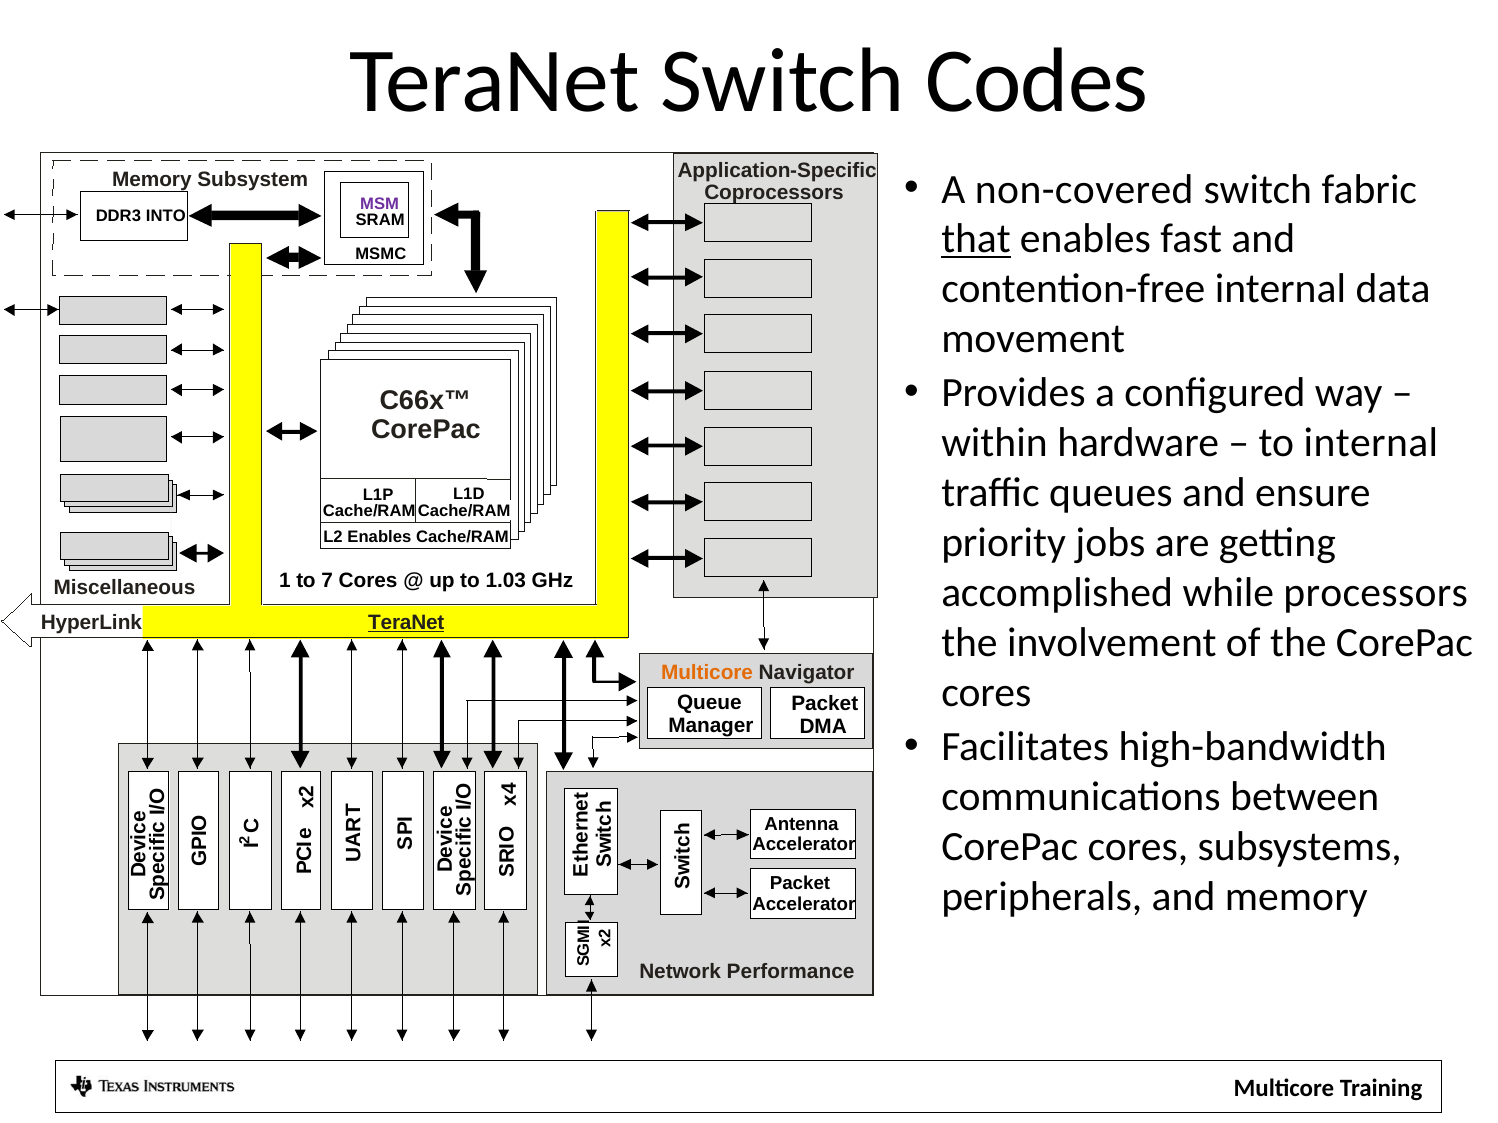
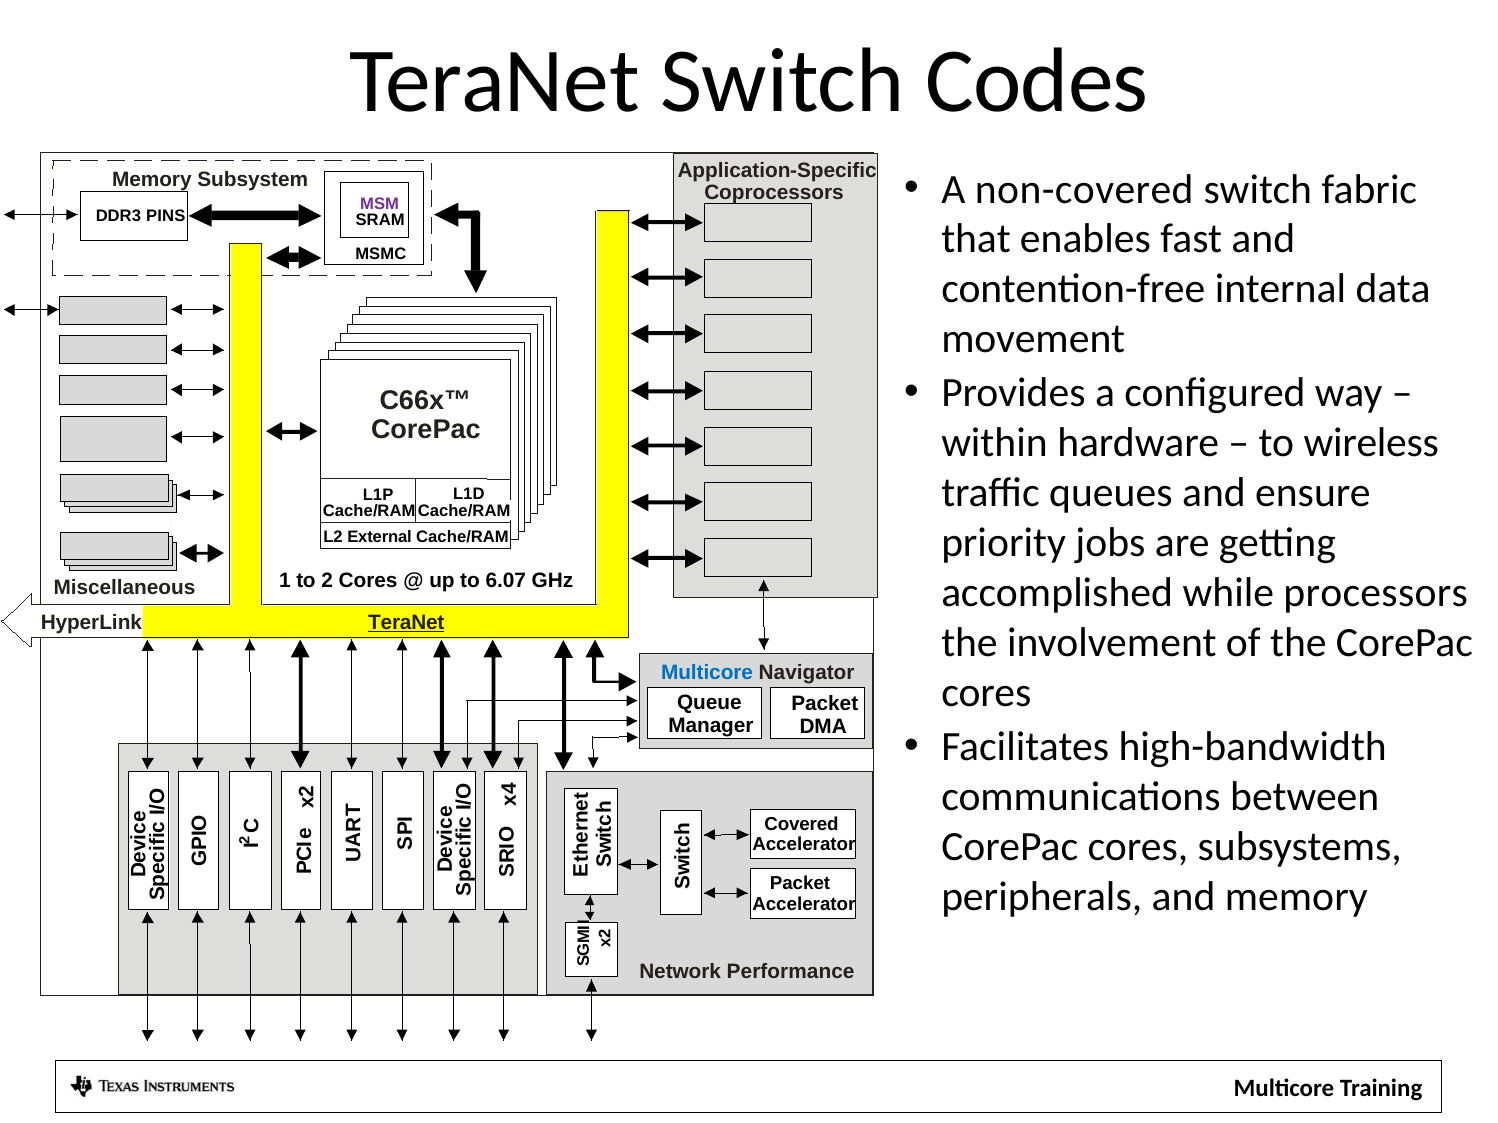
INTO: INTO -> PINS
that underline: present -> none
to internal: internal -> wireless
L2 Enables: Enables -> External
to 7: 7 -> 2
1.03: 1.03 -> 6.07
Multicore at (707, 673) colour: orange -> blue
Antenna: Antenna -> Covered
